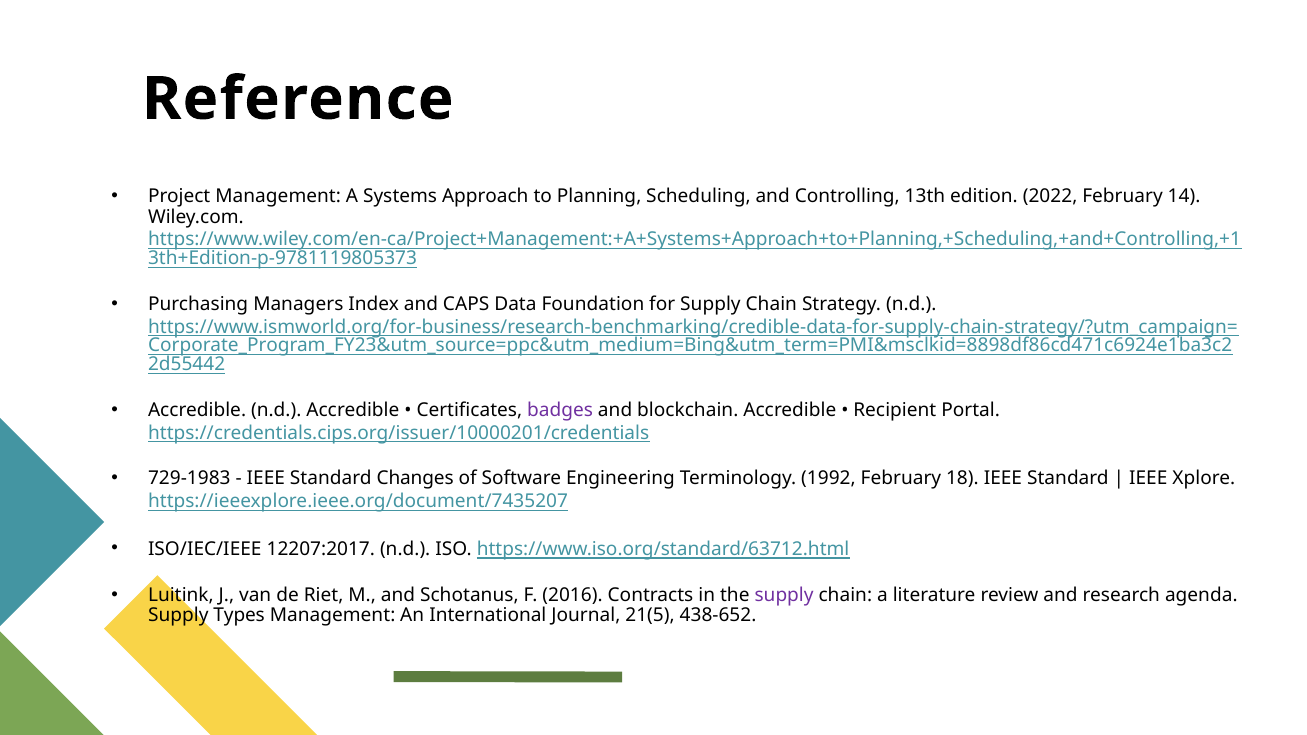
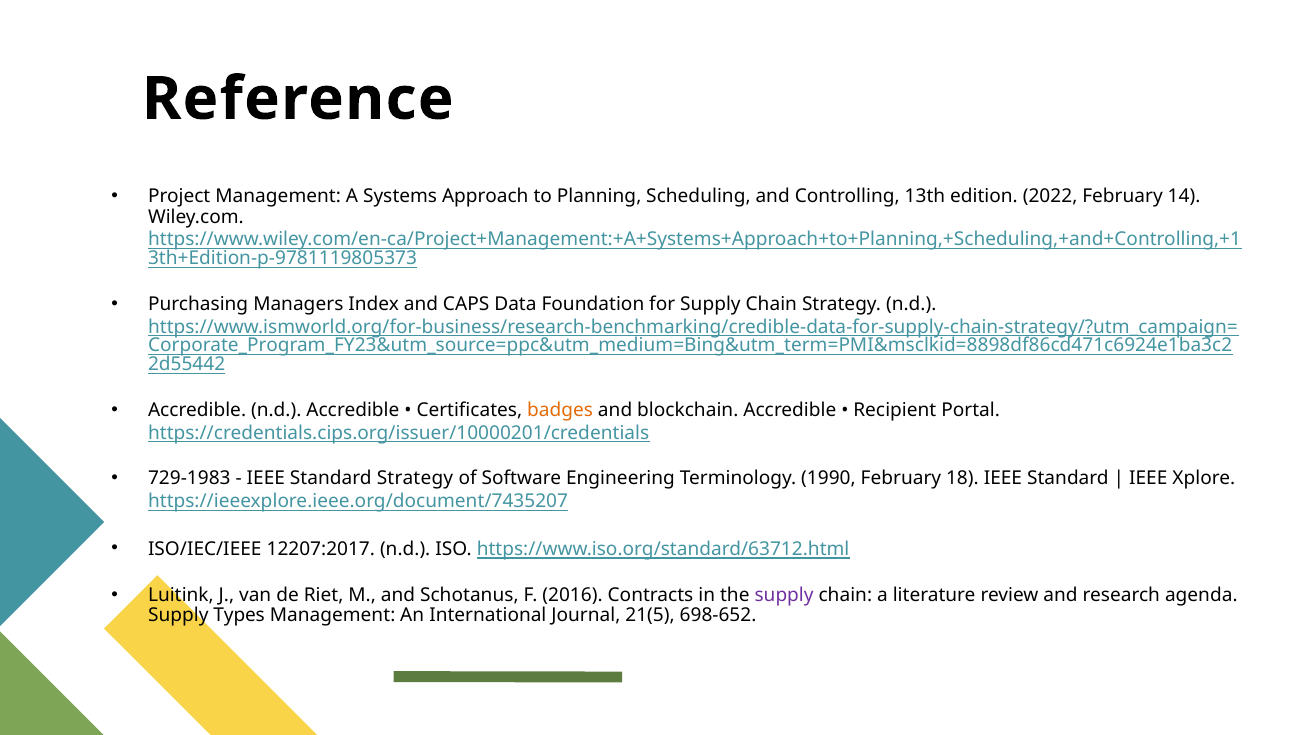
badges colour: purple -> orange
Standard Changes: Changes -> Strategy
1992: 1992 -> 1990
438-652: 438-652 -> 698-652
